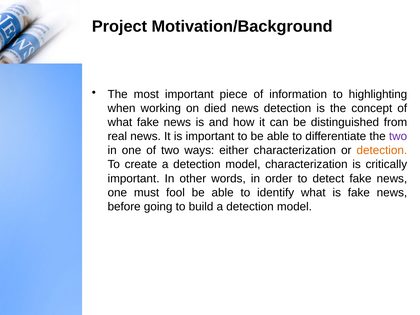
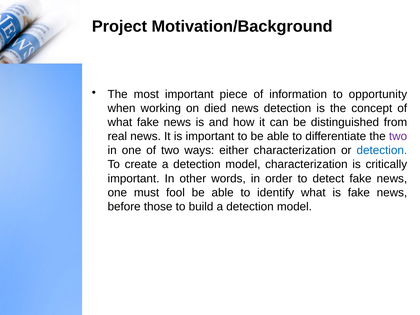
highlighting: highlighting -> opportunity
detection at (382, 150) colour: orange -> blue
going: going -> those
